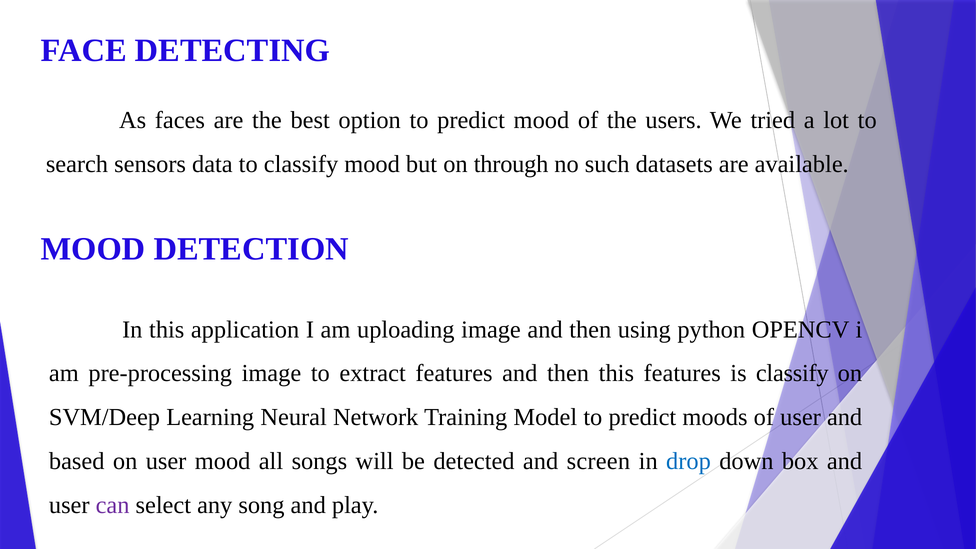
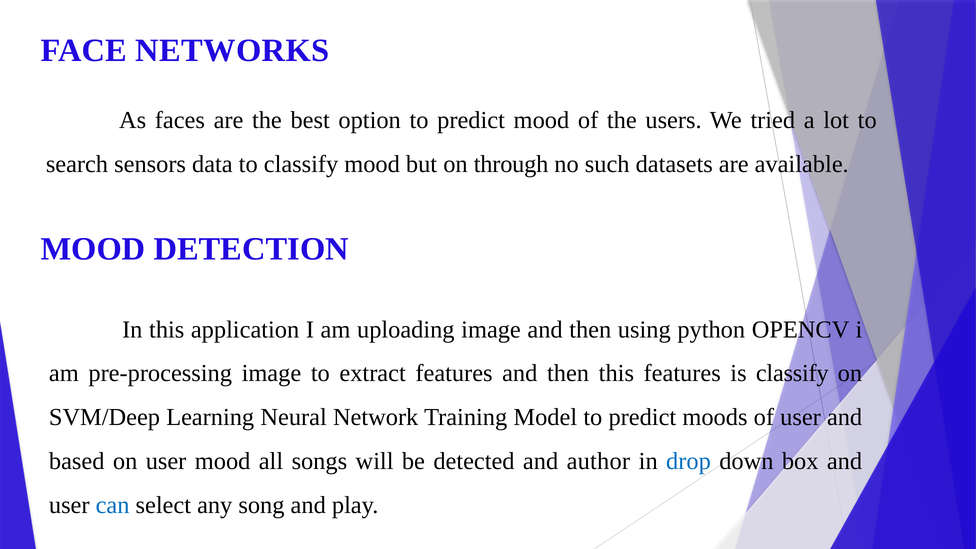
DETECTING: DETECTING -> NETWORKS
screen: screen -> author
can colour: purple -> blue
